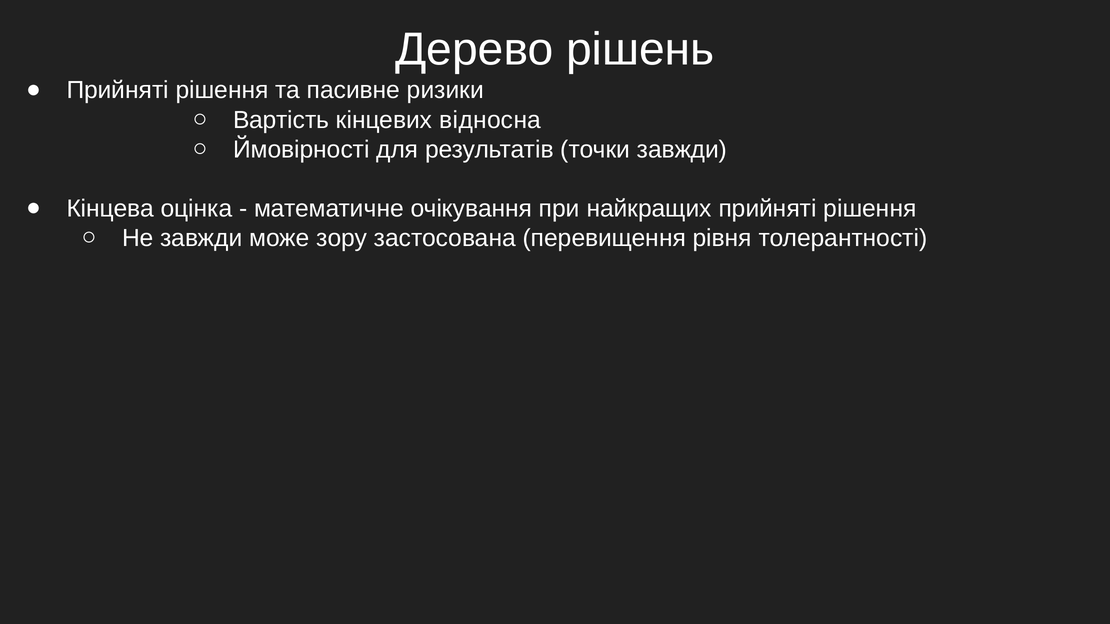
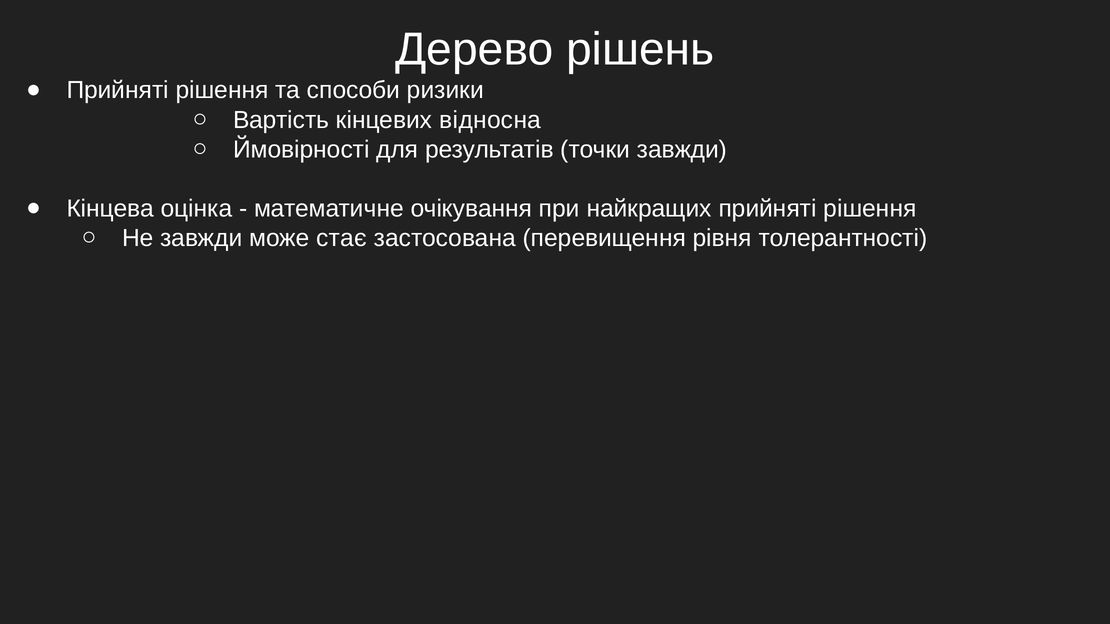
пасивне: пасивне -> способи
зору: зору -> стає
